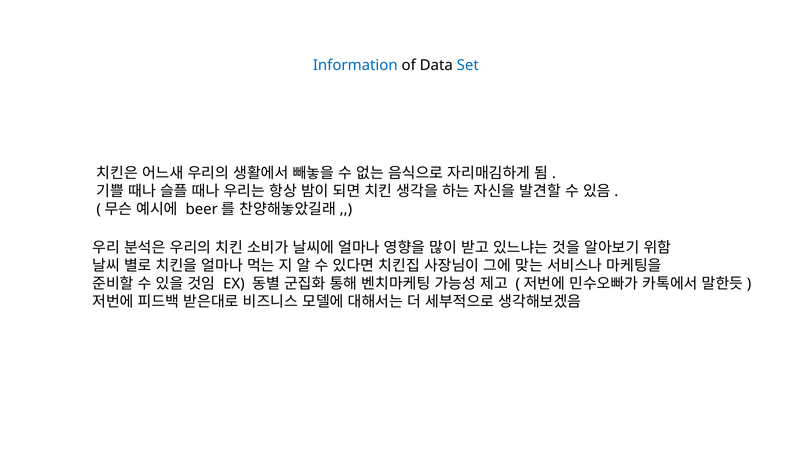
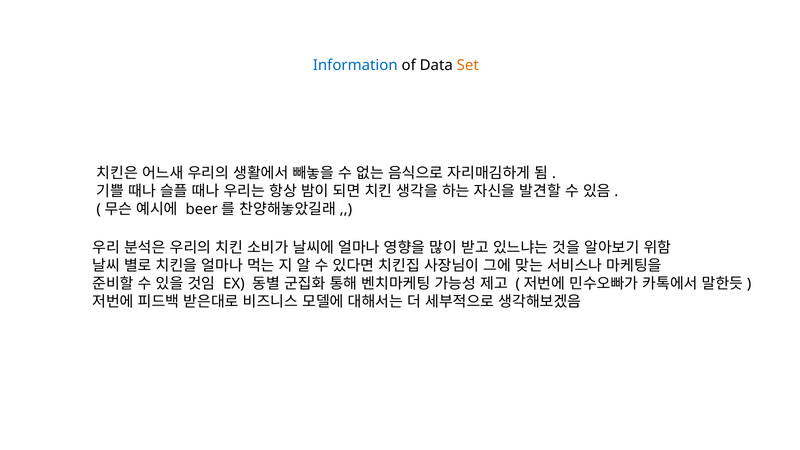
Set colour: blue -> orange
